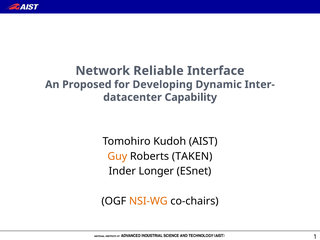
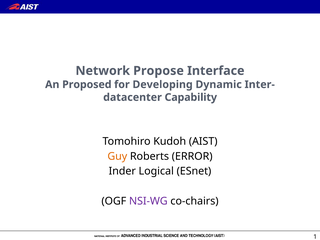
Reliable: Reliable -> Propose
TAKEN: TAKEN -> ERROR
Longer: Longer -> Logical
NSI-WG colour: orange -> purple
